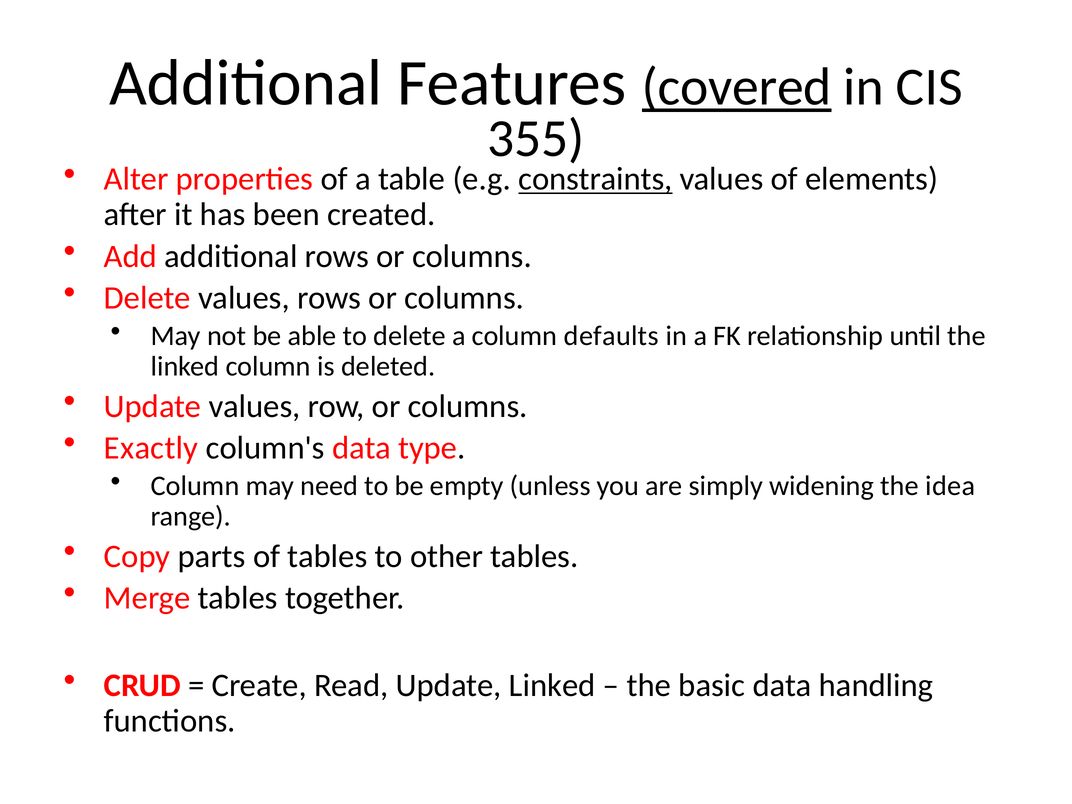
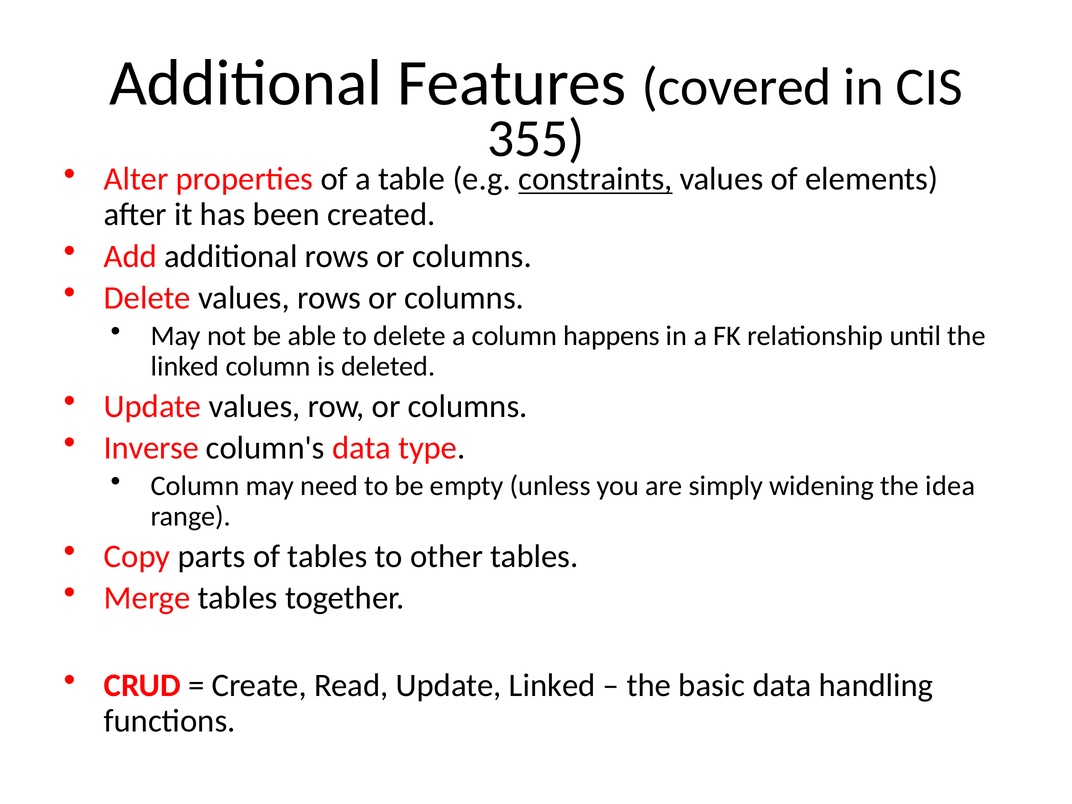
covered underline: present -> none
defaults: defaults -> happens
Exactly: Exactly -> Inverse
